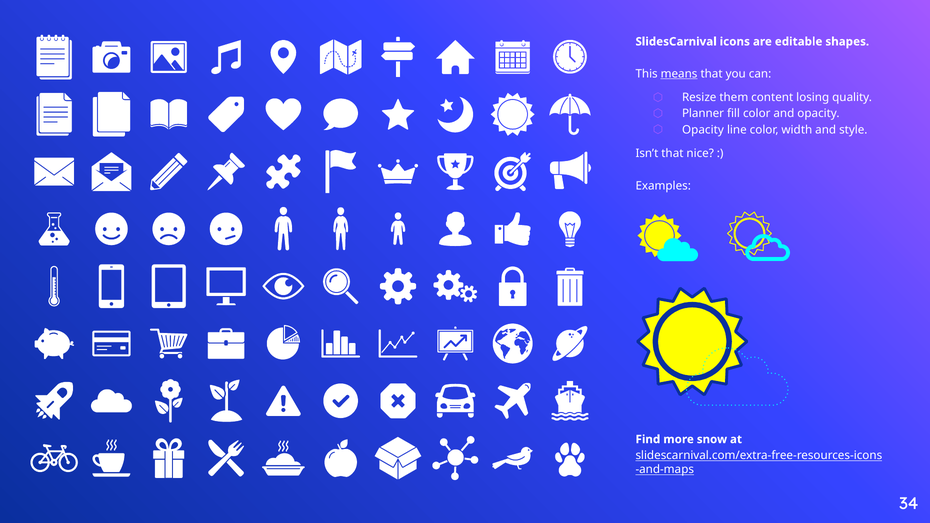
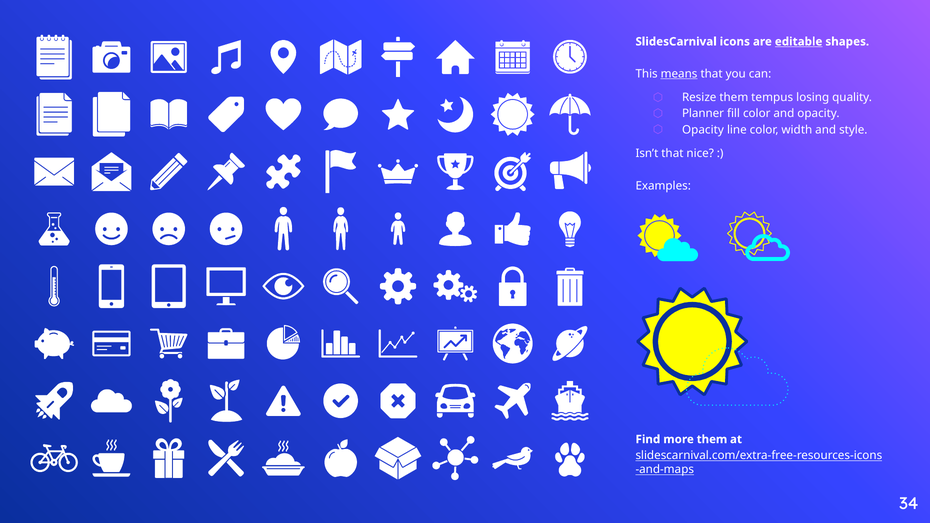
editable underline: none -> present
content: content -> tempus
more snow: snow -> them
